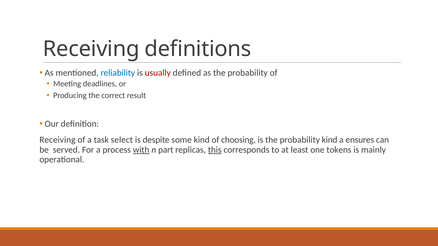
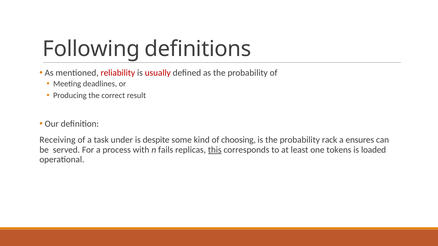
Receiving at (91, 49): Receiving -> Following
reliability colour: blue -> red
select: select -> under
probability kind: kind -> rack
with underline: present -> none
part: part -> fails
mainly: mainly -> loaded
